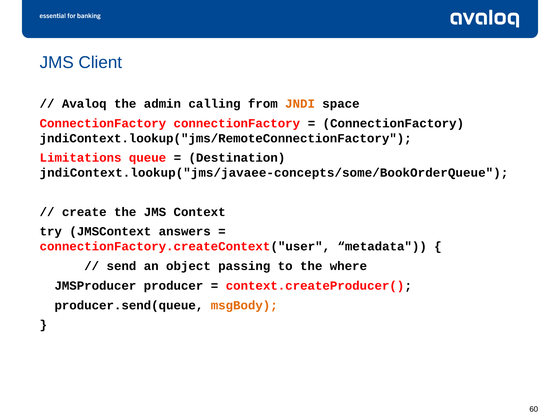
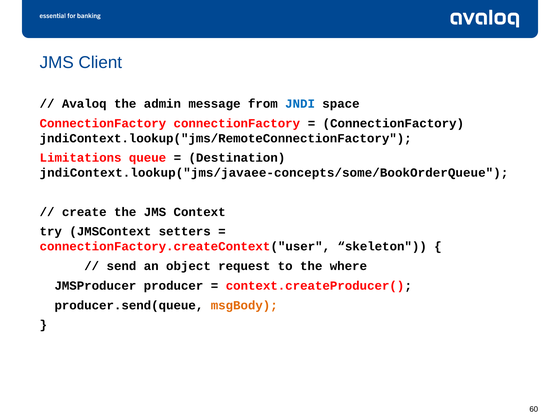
calling: calling -> message
JNDI colour: orange -> blue
answers: answers -> setters
metadata: metadata -> skeleton
passing: passing -> request
